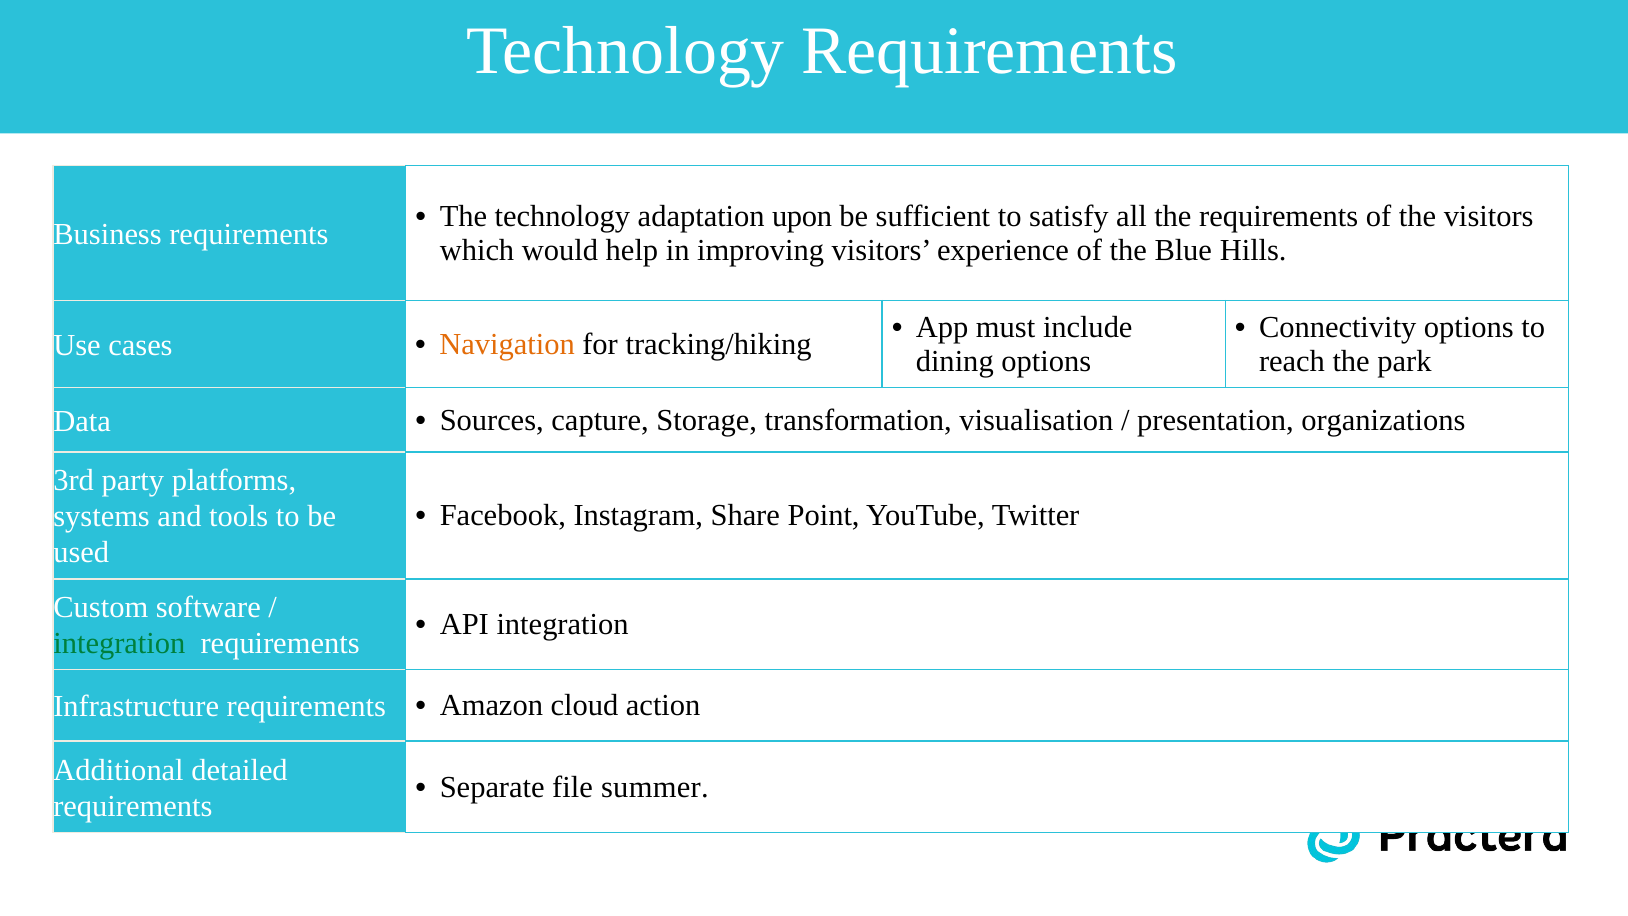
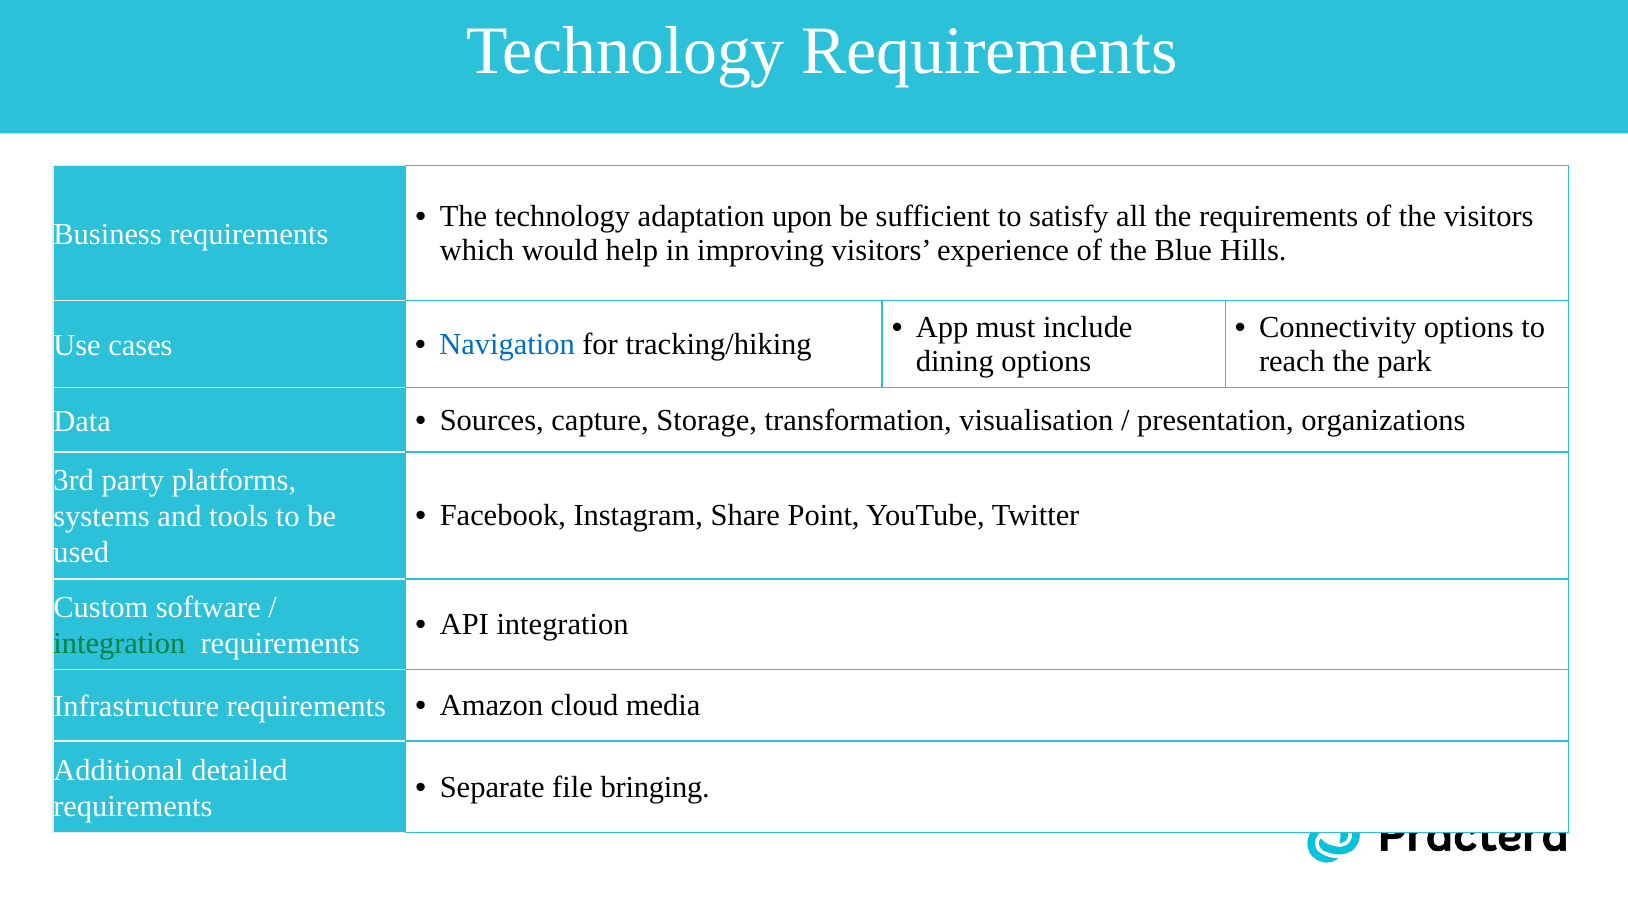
Navigation colour: orange -> blue
action: action -> media
summer: summer -> bringing
